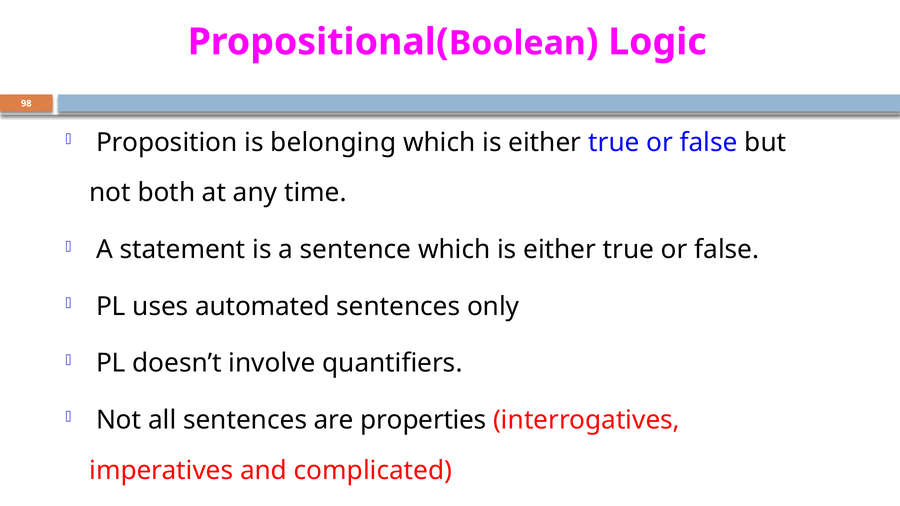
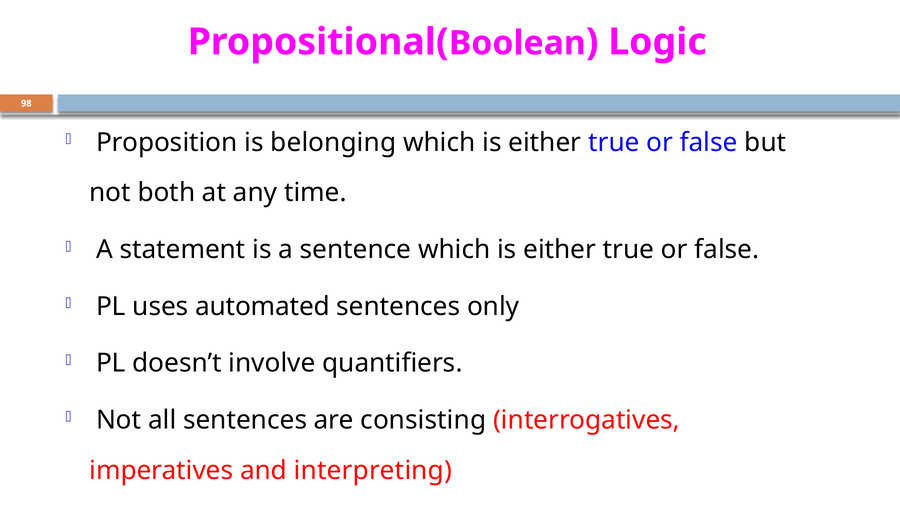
properties: properties -> consisting
complicated: complicated -> interpreting
